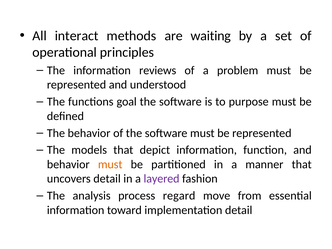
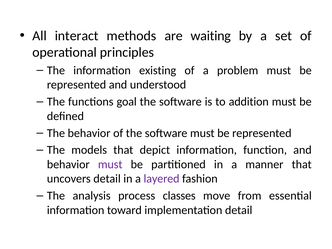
reviews: reviews -> existing
purpose: purpose -> addition
must at (110, 164) colour: orange -> purple
regard: regard -> classes
